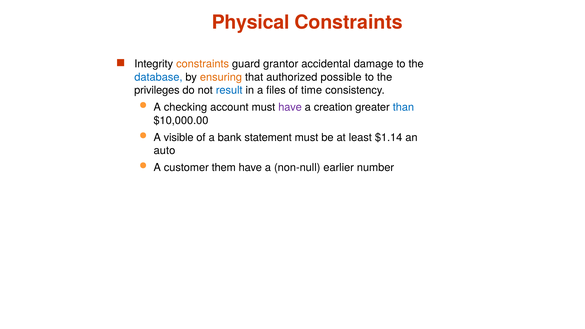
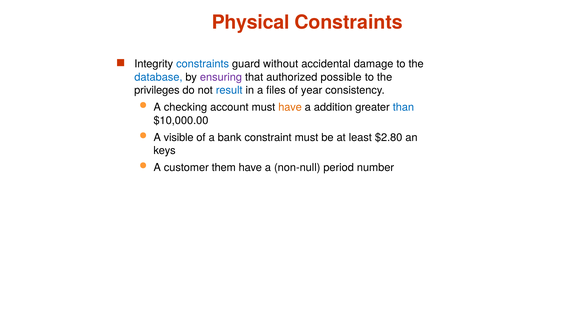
constraints at (203, 64) colour: orange -> blue
grantor: grantor -> without
ensuring colour: orange -> purple
time: time -> year
have at (290, 107) colour: purple -> orange
creation: creation -> addition
statement: statement -> constraint
$1.14: $1.14 -> $2.80
auto: auto -> keys
earlier: earlier -> period
